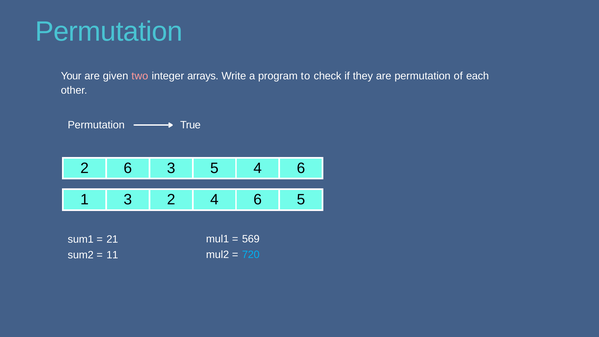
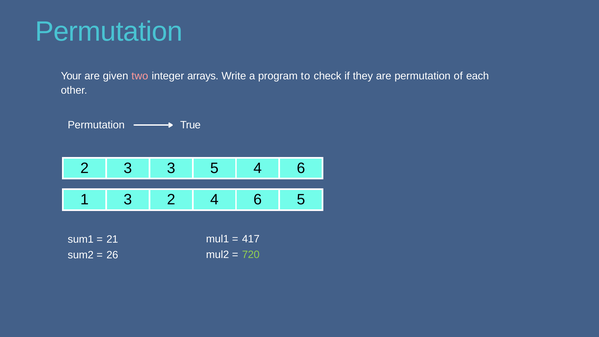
2 6: 6 -> 3
569: 569 -> 417
720 colour: light blue -> light green
11: 11 -> 26
